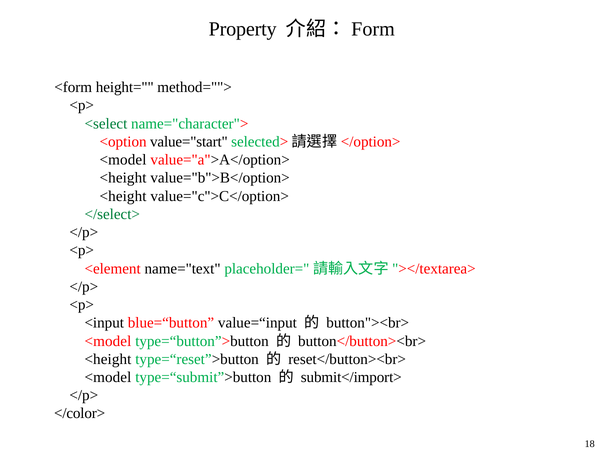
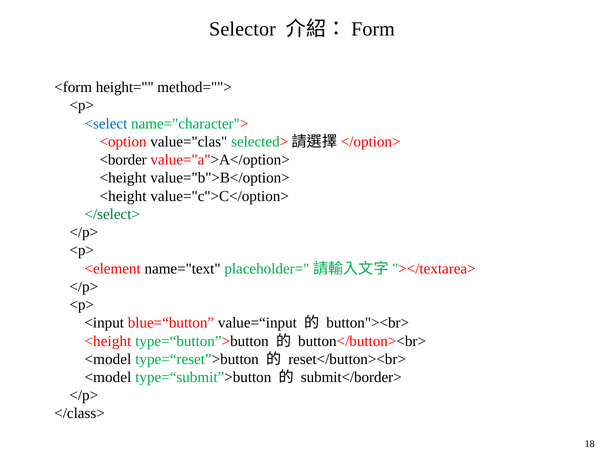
Property: Property -> Selector
<select colour: green -> blue
value="start: value="start -> value="clas
<model at (123, 160): <model -> <border
<model at (108, 341): <model -> <height
<height at (108, 359): <height -> <model
submit</import>: submit</import> -> submit</border>
</color>: </color> -> </class>
